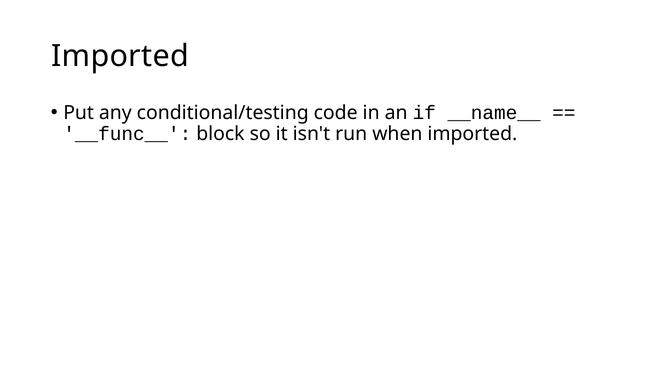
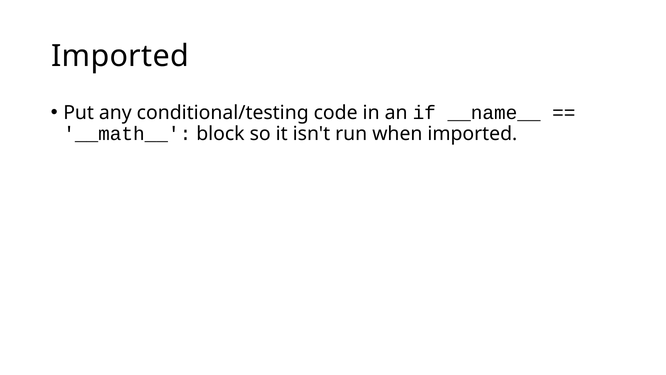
__func__: __func__ -> __math__
